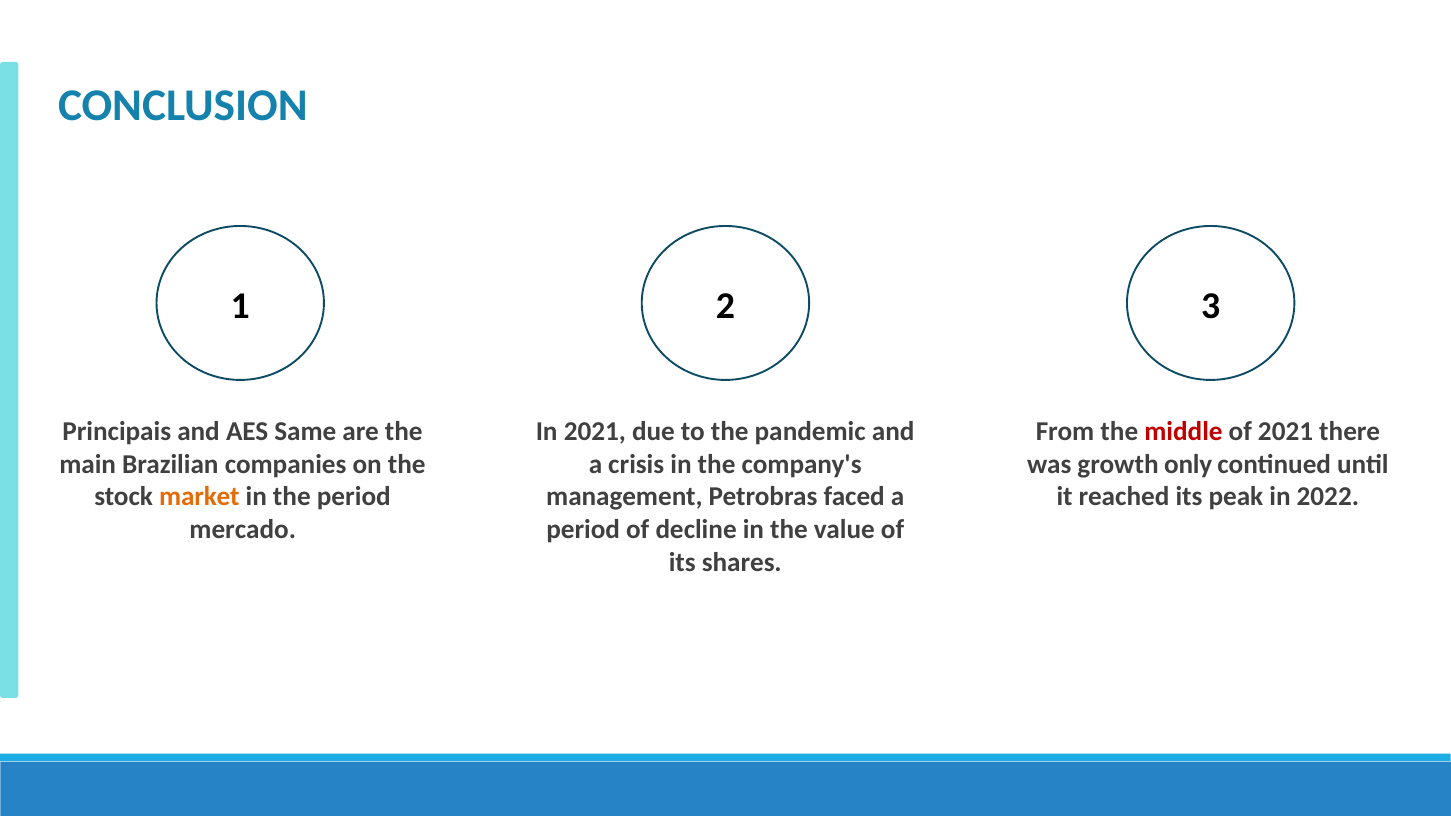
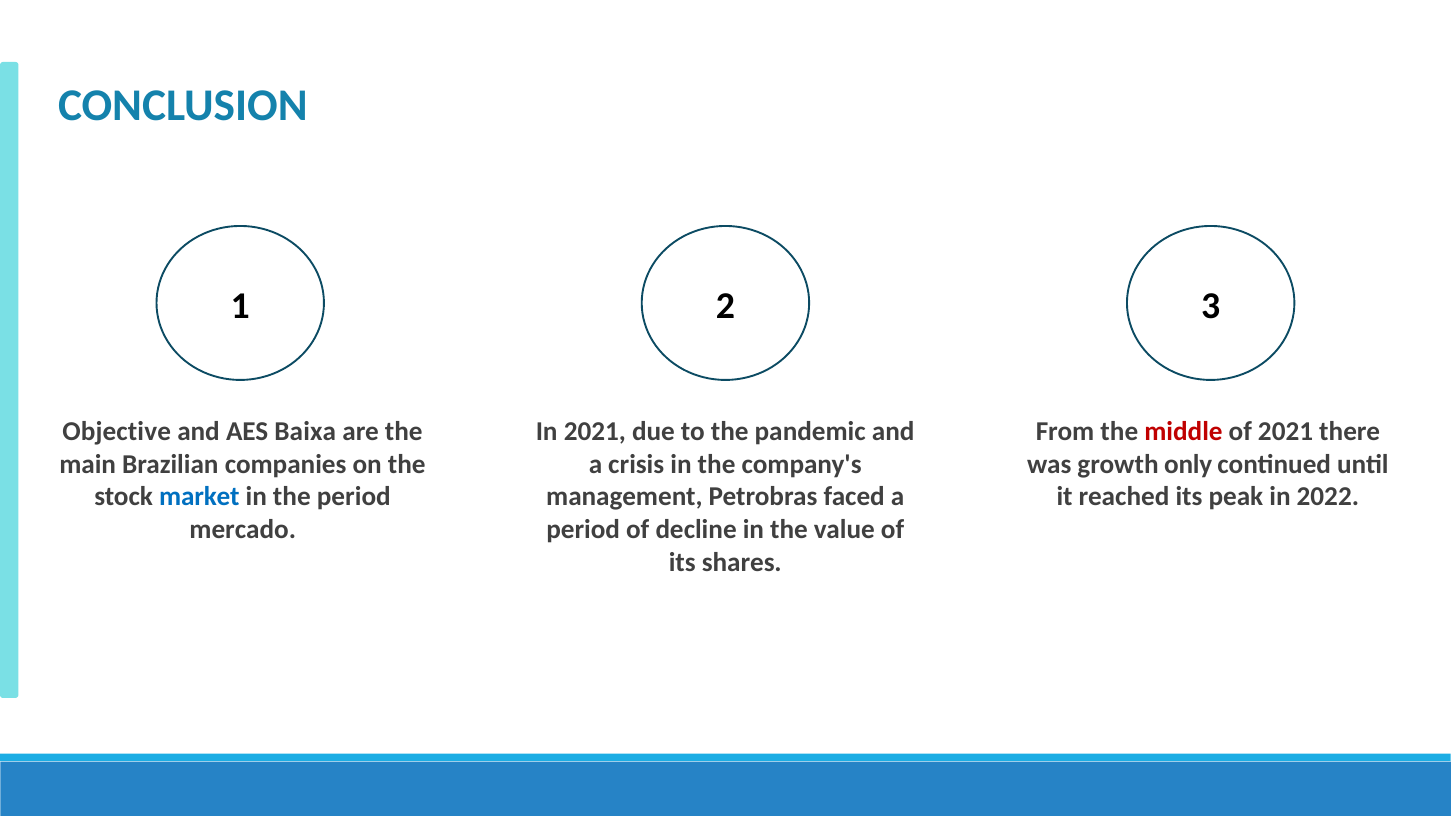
Principais: Principais -> Objective
Same: Same -> Baixa
market colour: orange -> blue
